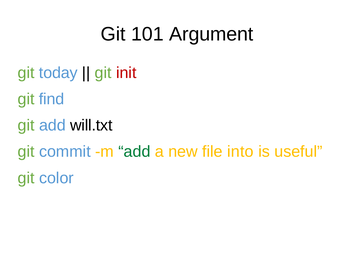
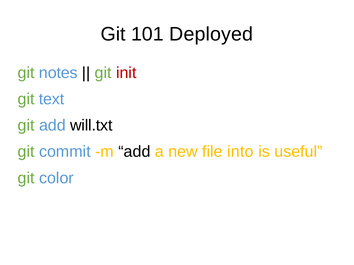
Argument: Argument -> Deployed
today: today -> notes
find: find -> text
add at (134, 152) colour: green -> black
